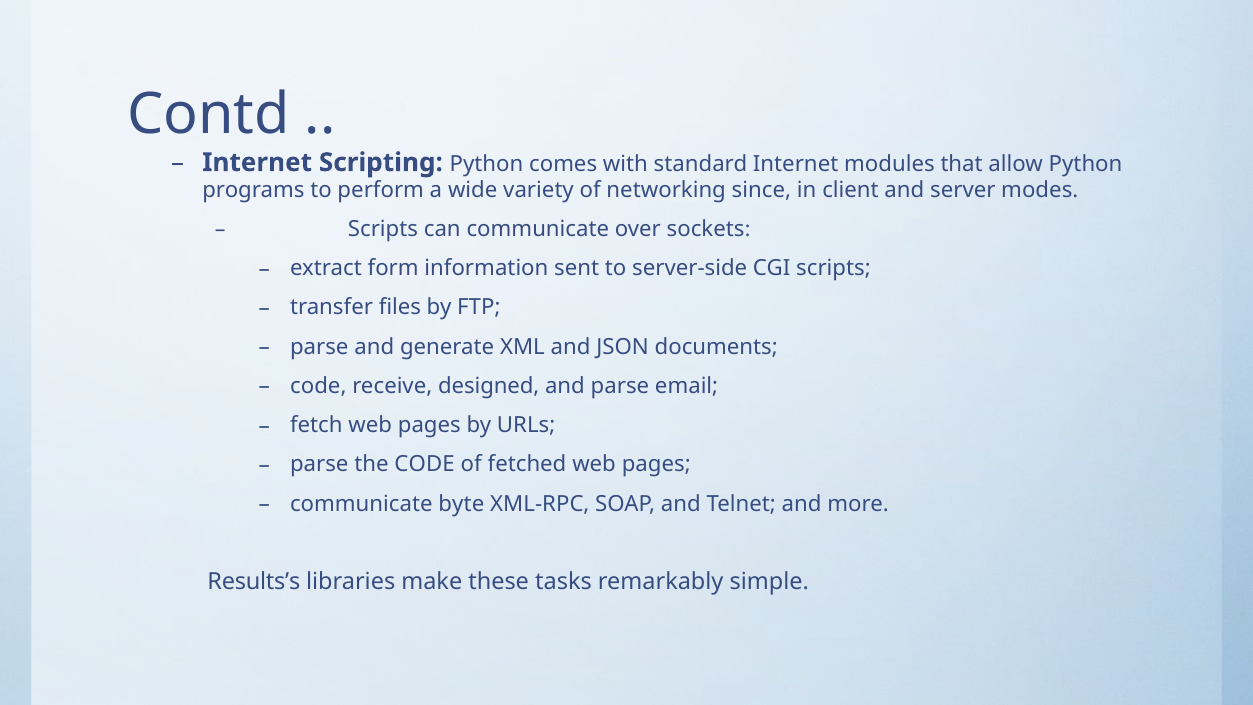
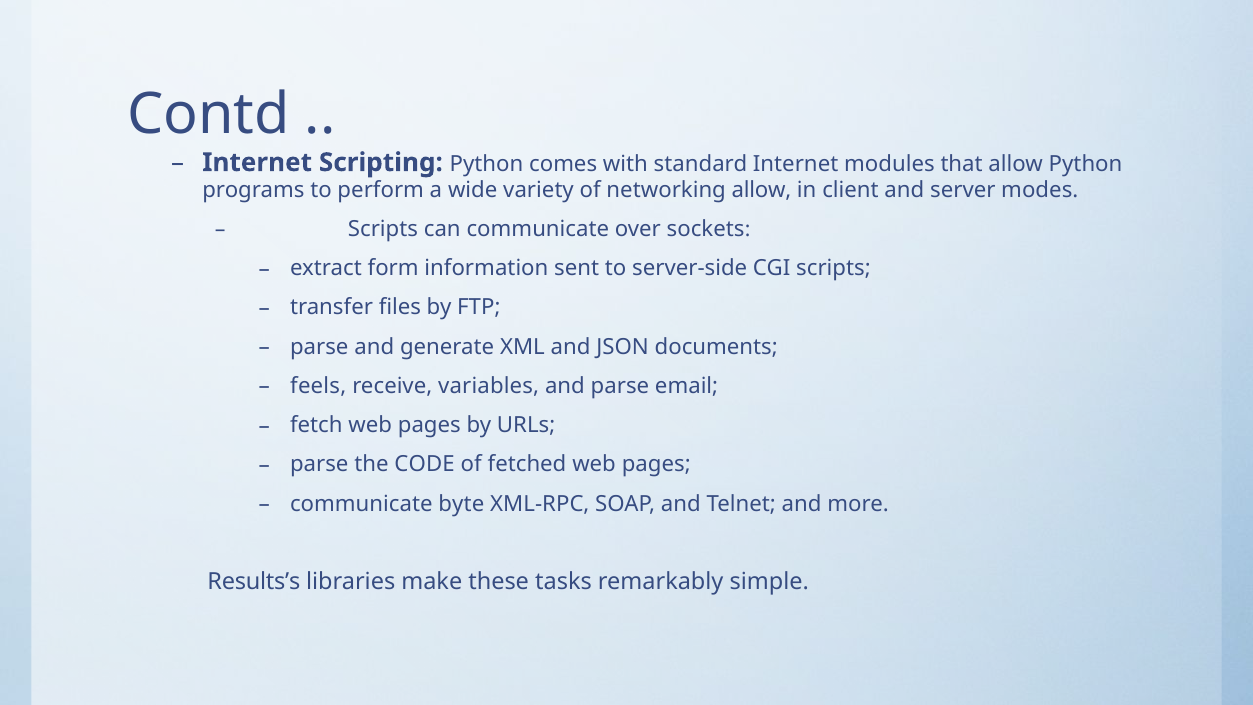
networking since: since -> allow
code at (318, 386): code -> feels
designed: designed -> variables
